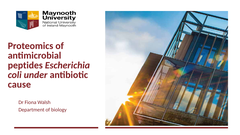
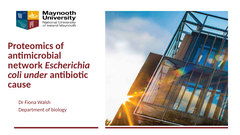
peptides: peptides -> network
